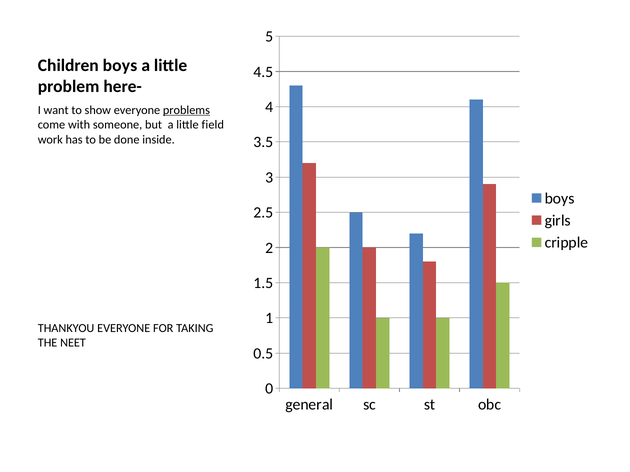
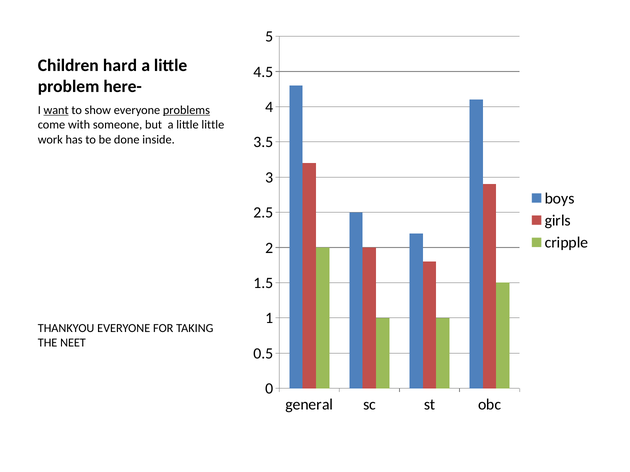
Children boys: boys -> hard
want underline: none -> present
little field: field -> little
